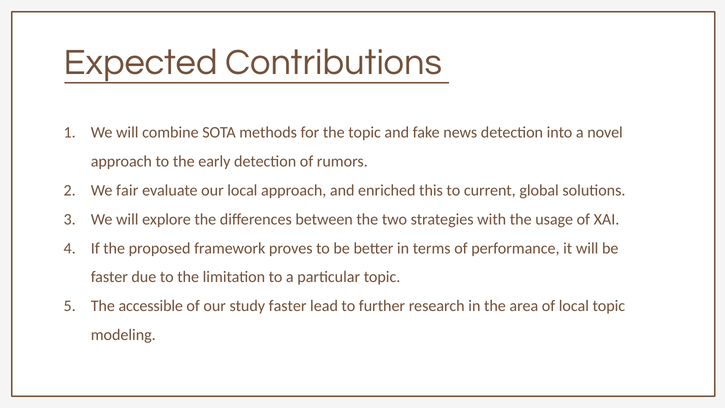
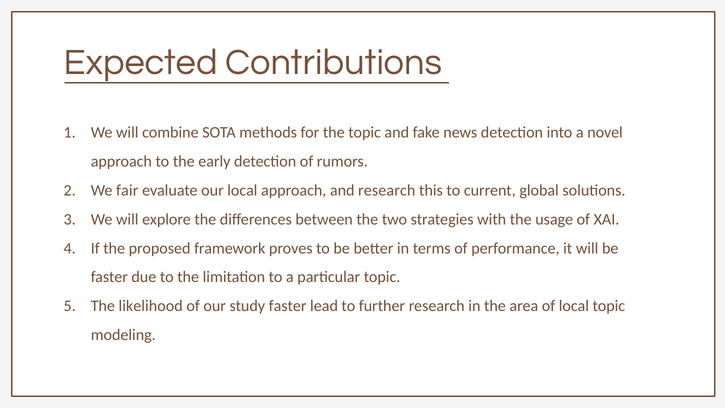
and enriched: enriched -> research
accessible: accessible -> likelihood
